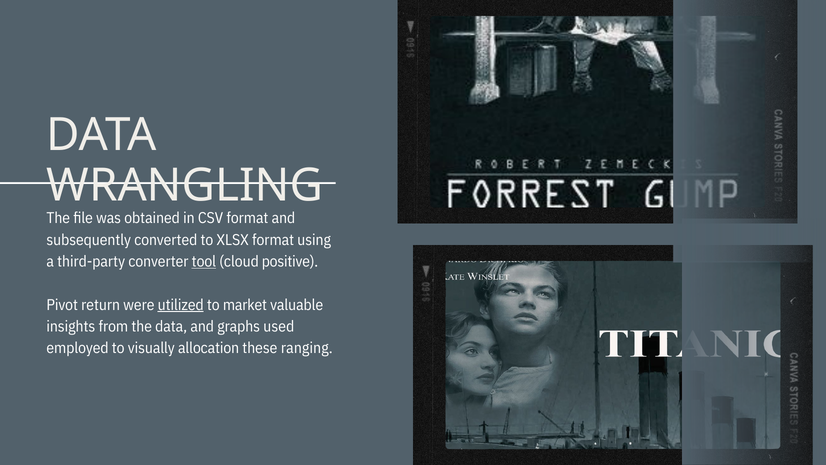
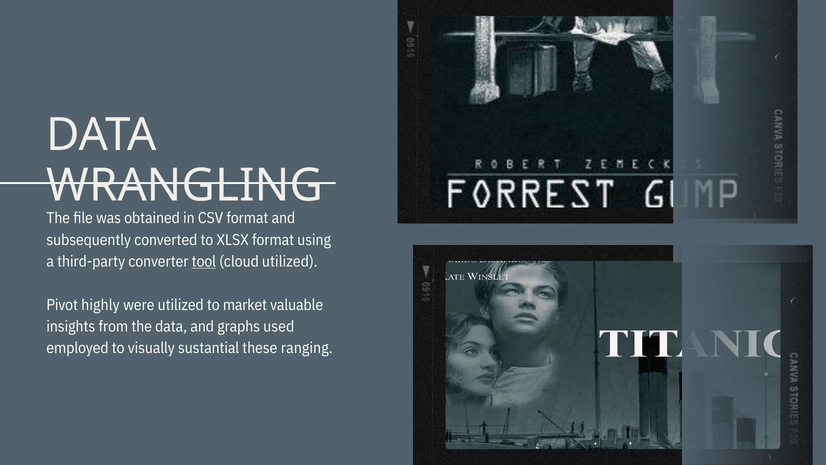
cloud positive: positive -> utilized
return: return -> highly
utilized at (181, 305) underline: present -> none
allocation: allocation -> sustantial
